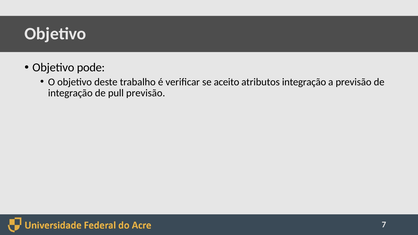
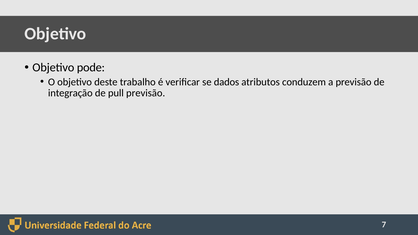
aceito: aceito -> dados
atributos integração: integração -> conduzem
